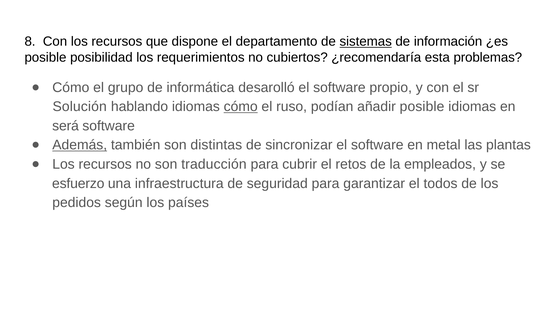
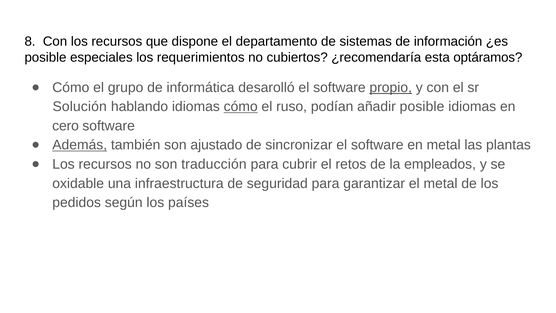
sistemas underline: present -> none
posibilidad: posibilidad -> especiales
problemas: problemas -> optáramos
propio underline: none -> present
será: será -> cero
distintas: distintas -> ajustado
esfuerzo: esfuerzo -> oxidable
el todos: todos -> metal
